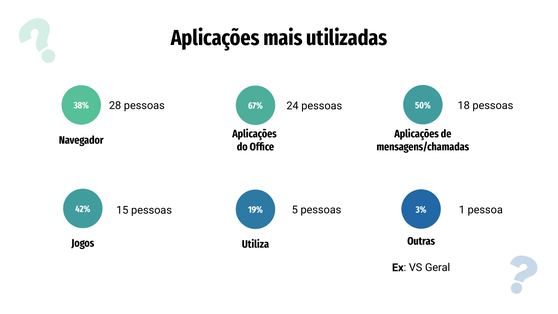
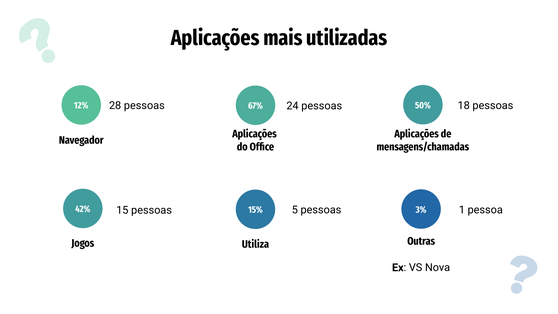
38%: 38% -> 12%
19%: 19% -> 15%
Geral: Geral -> Nova
